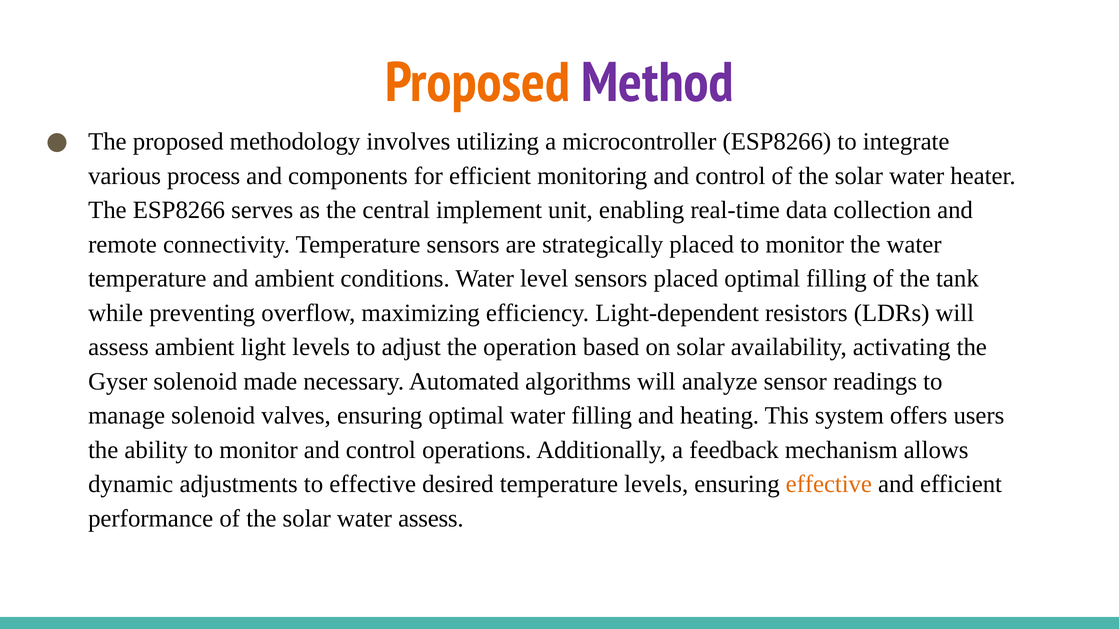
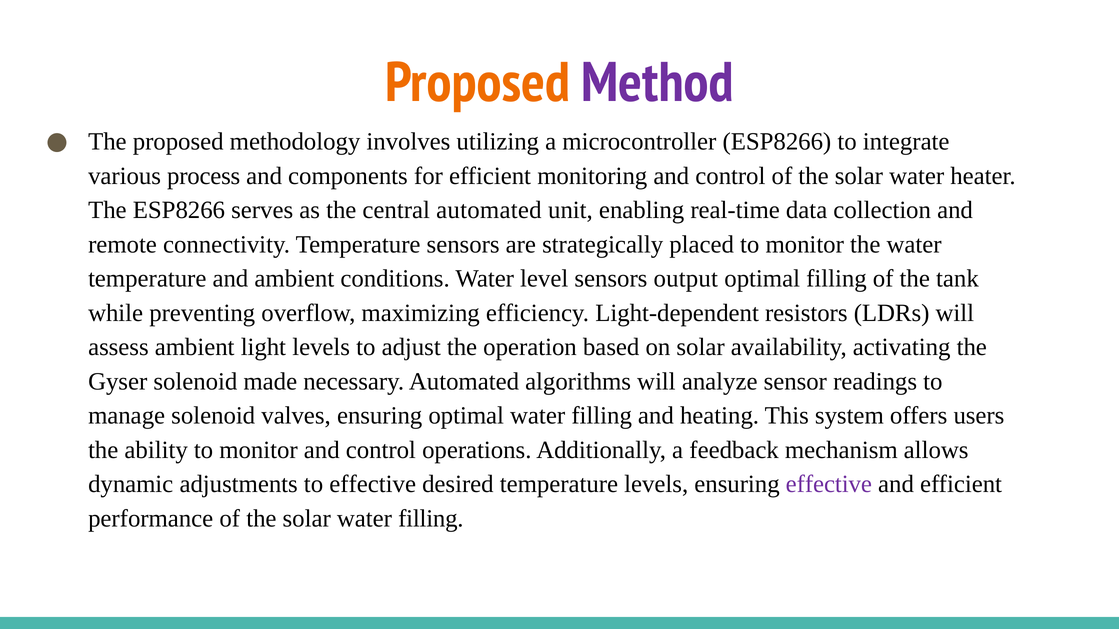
central implement: implement -> automated
sensors placed: placed -> output
effective at (829, 484) colour: orange -> purple
solar water assess: assess -> filling
